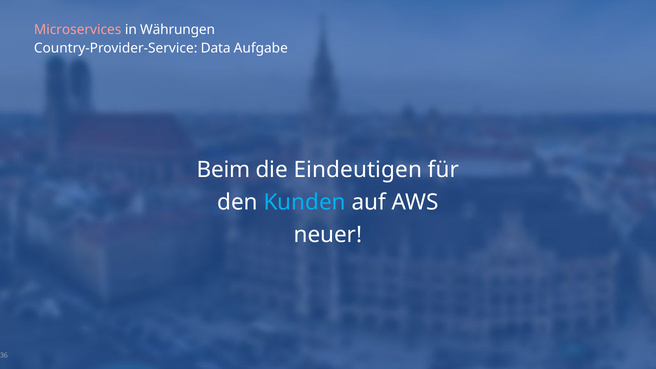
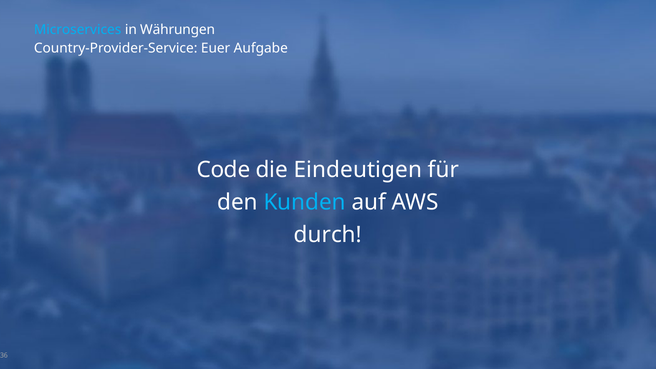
Microservices colour: pink -> light blue
Data: Data -> Euer
Beim: Beim -> Code
neuer: neuer -> durch
